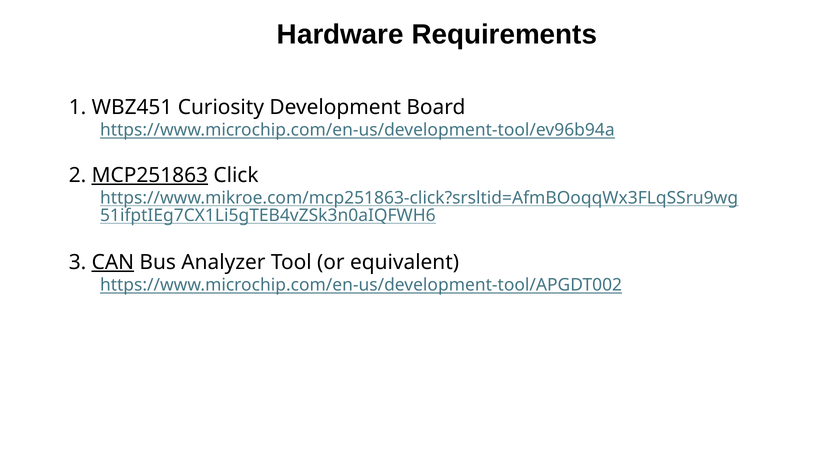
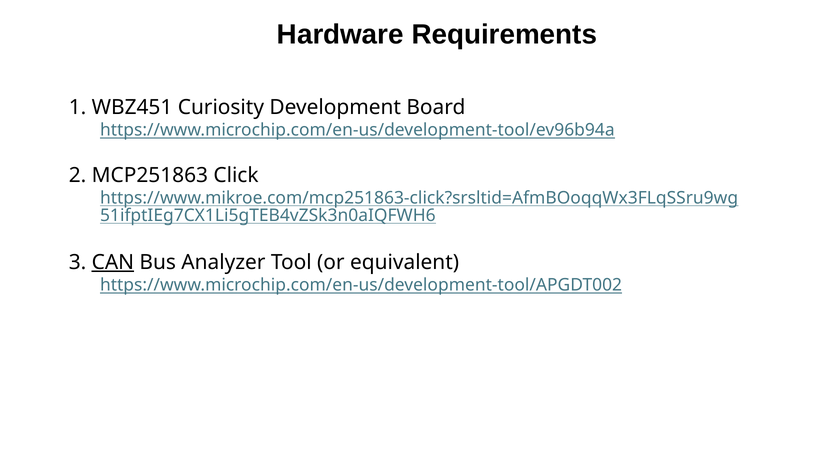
MCP251863 underline: present -> none
